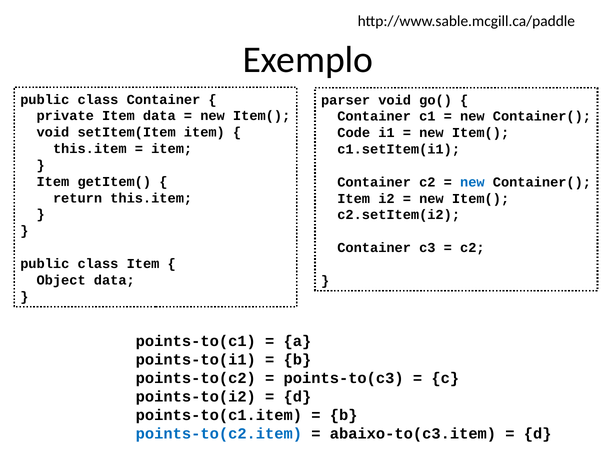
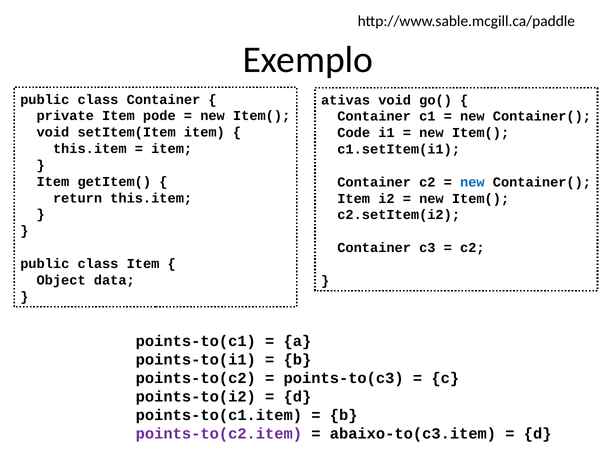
parser: parser -> ativas
Item data: data -> pode
points-to(c2.item colour: blue -> purple
